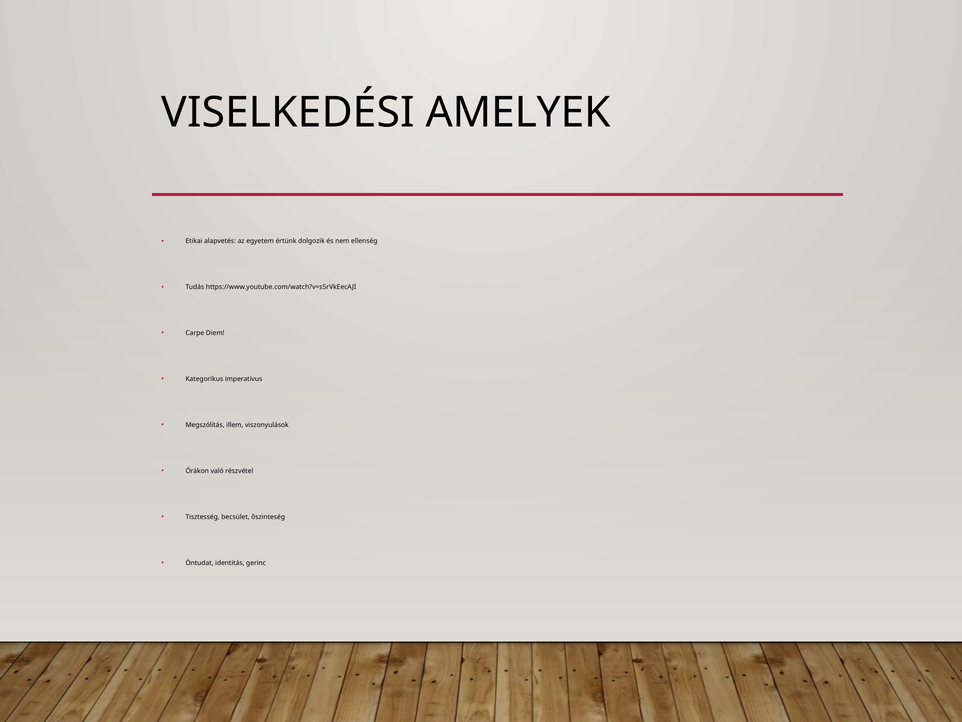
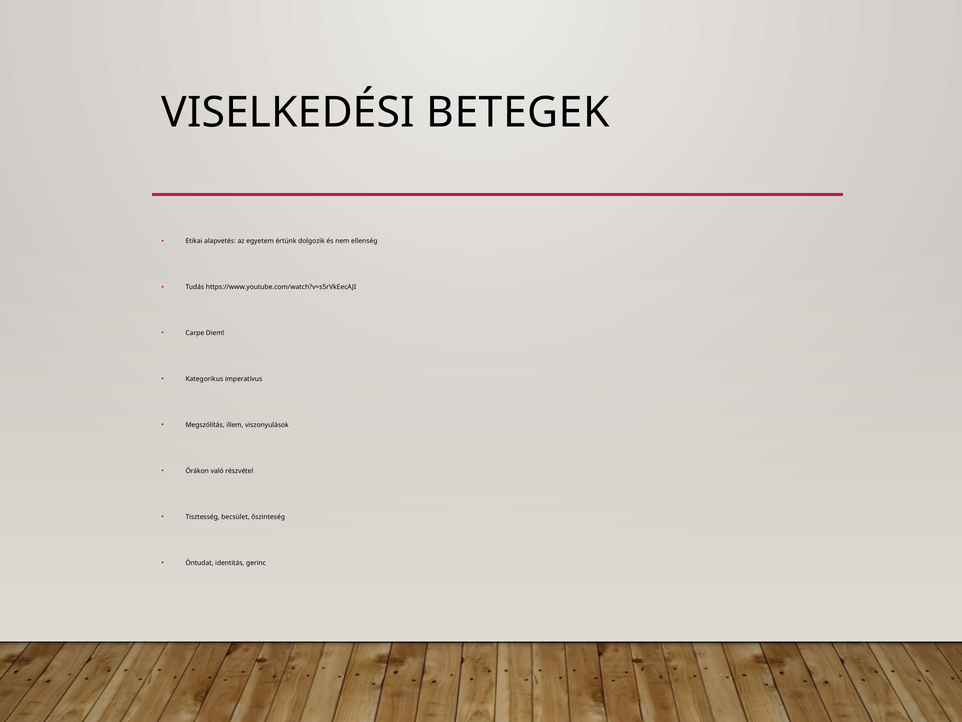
AMELYEK: AMELYEK -> BETEGEK
